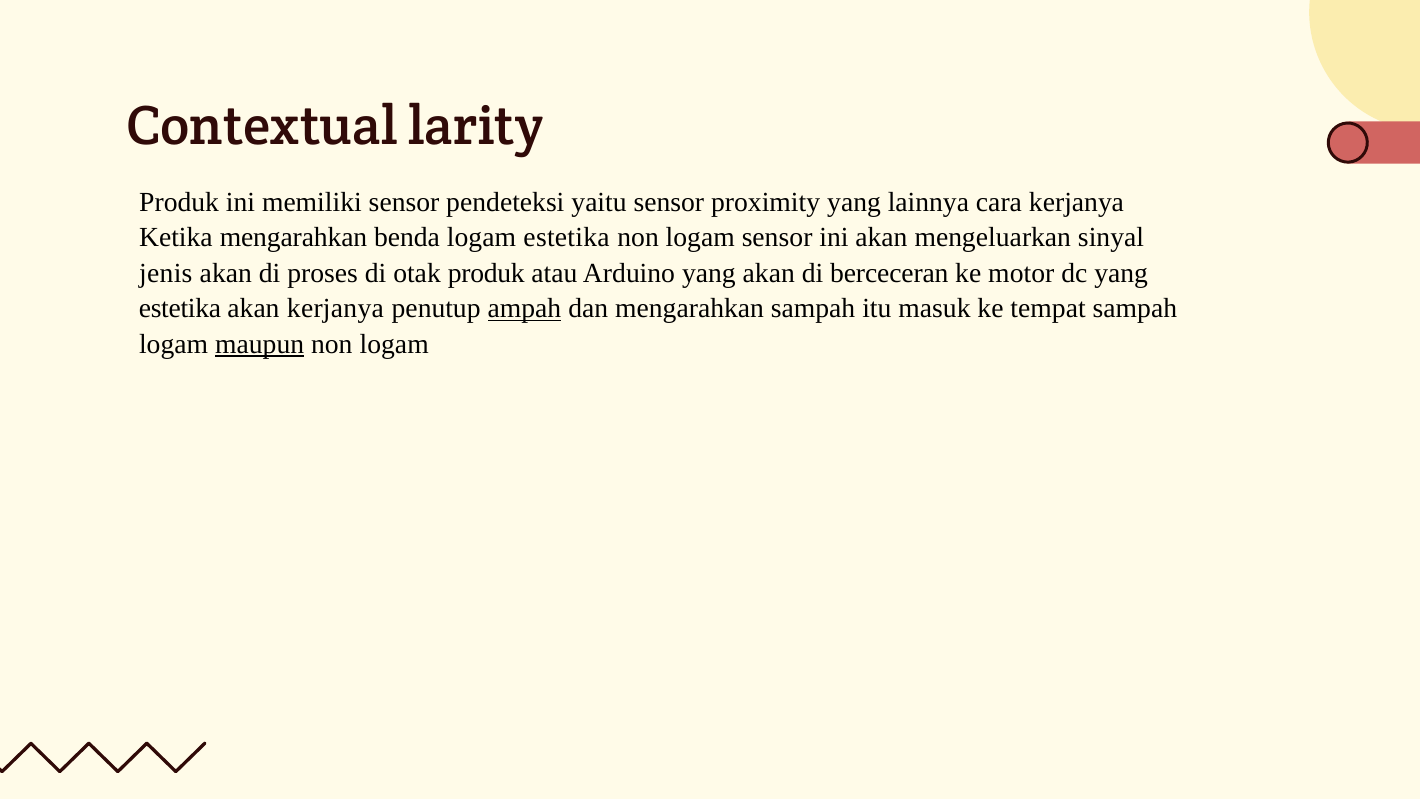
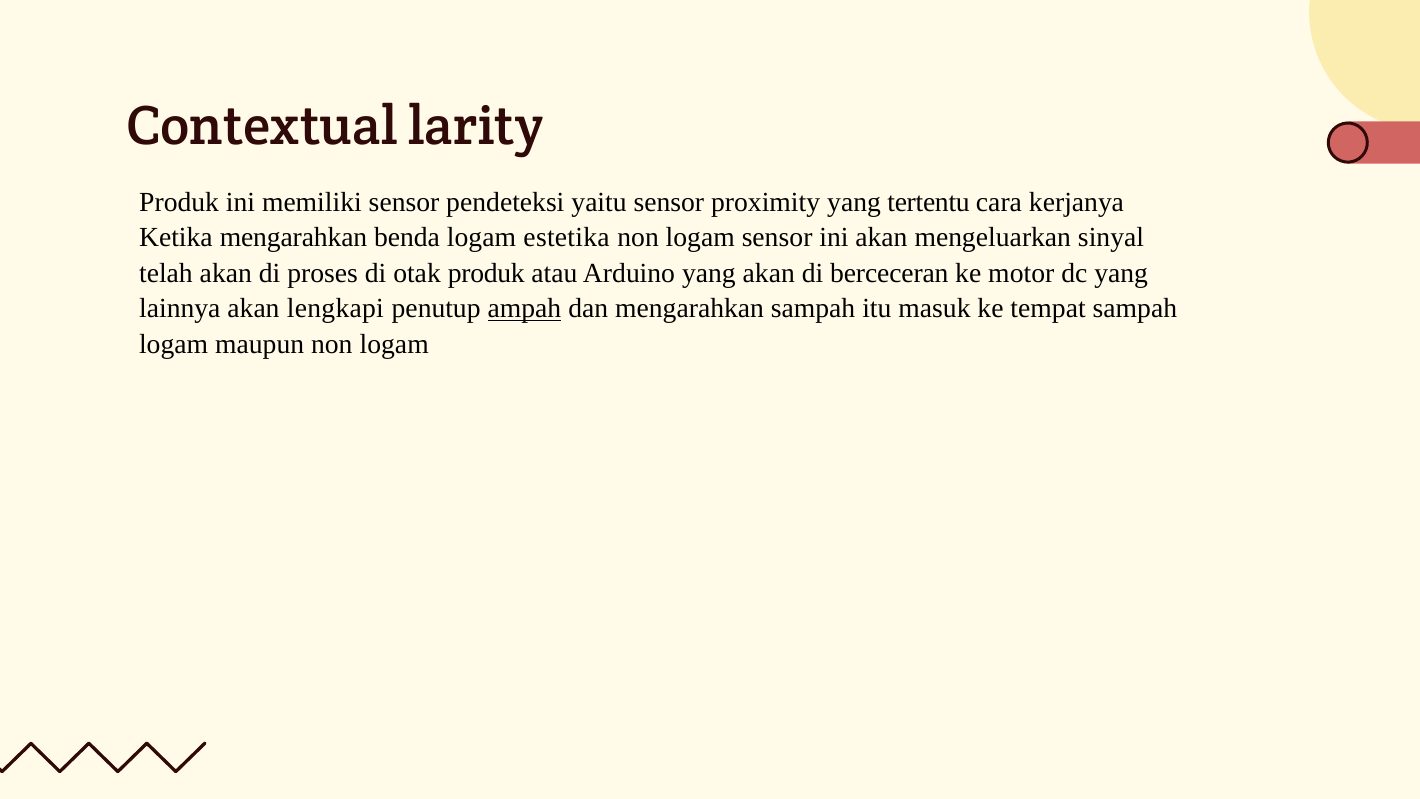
lainnya: lainnya -> tertentu
jenis: jenis -> telah
estetika at (180, 309): estetika -> lainnya
akan kerjanya: kerjanya -> lengkapi
maupun underline: present -> none
